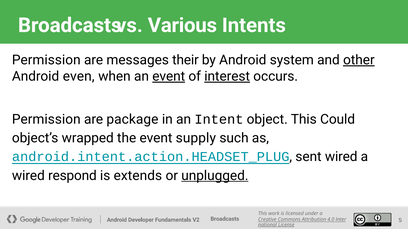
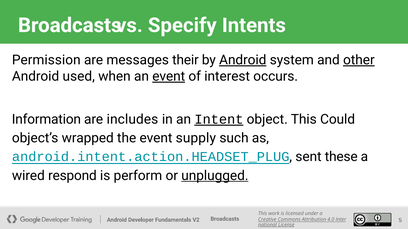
Various: Various -> Specify
Android at (243, 60) underline: none -> present
even: even -> used
interest underline: present -> none
Permission at (46, 120): Permission -> Information
package: package -> includes
Intent underline: none -> present
sent wired: wired -> these
extends: extends -> perform
